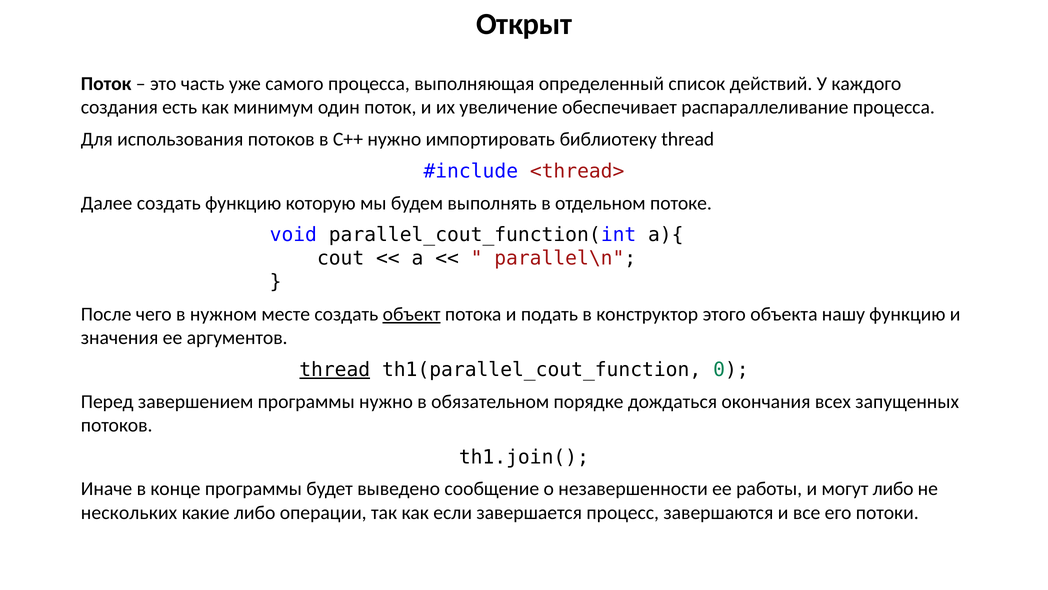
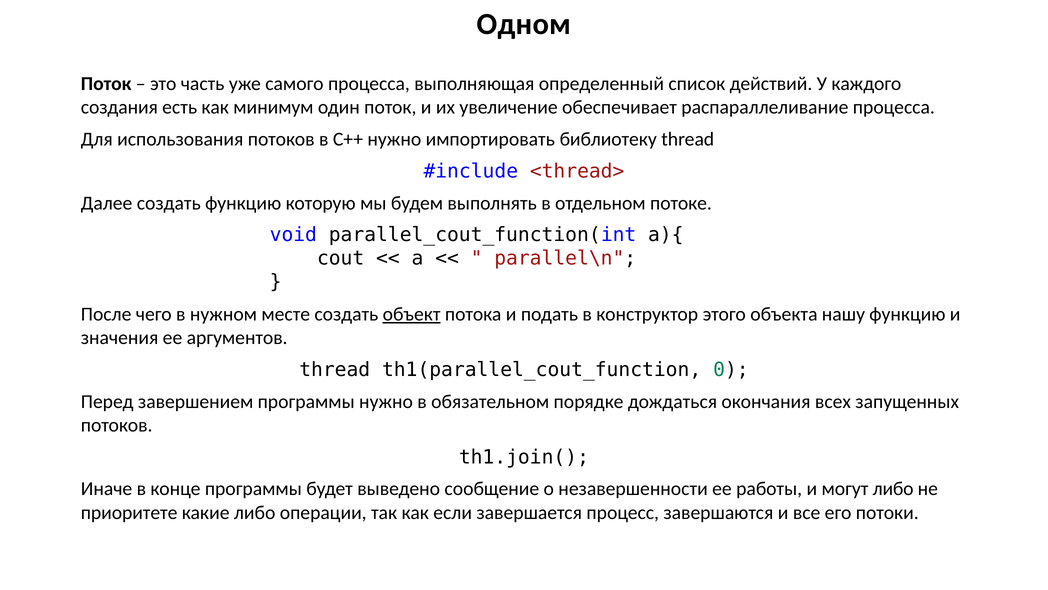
Открыт: Открыт -> Одном
thread at (335, 370) underline: present -> none
нескольких: нескольких -> приоритете
